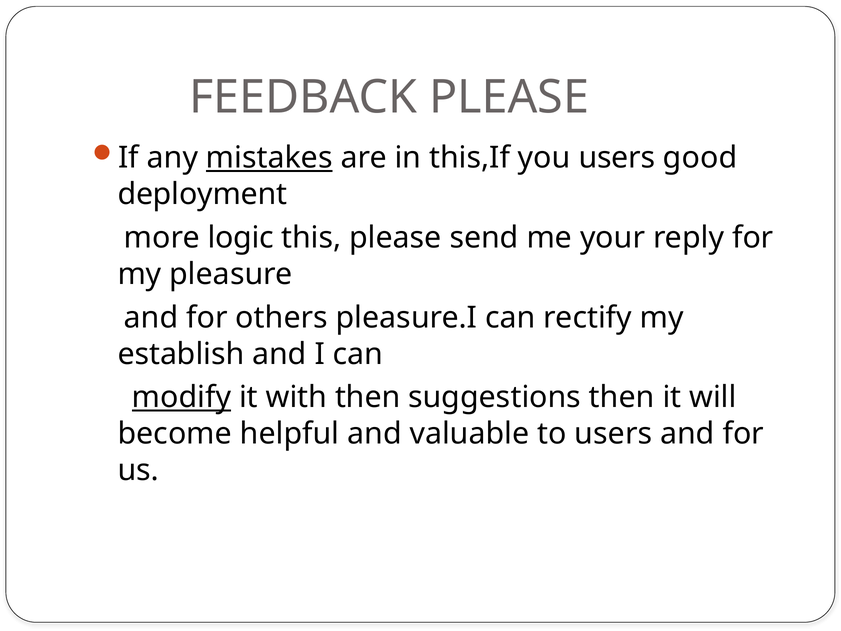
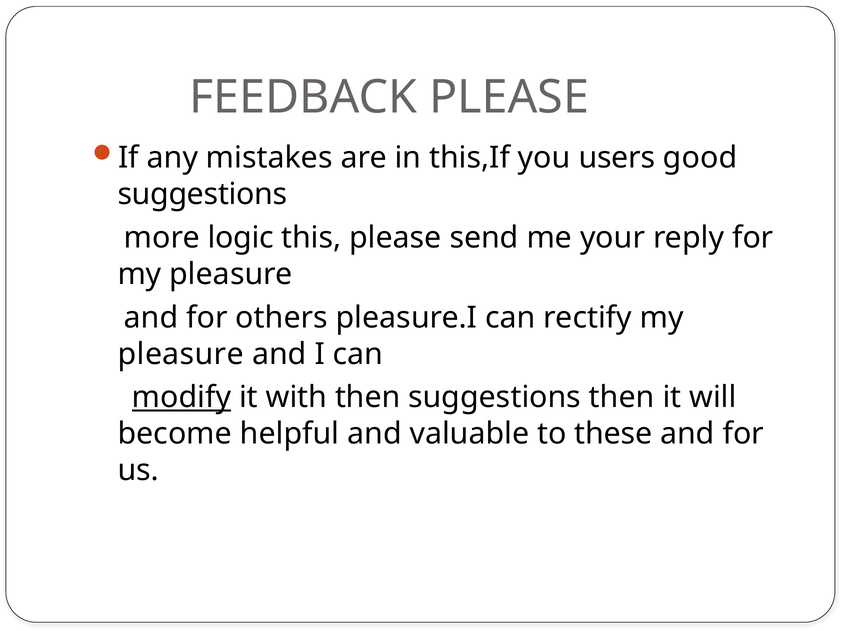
mistakes underline: present -> none
deployment at (202, 194): deployment -> suggestions
establish at (181, 354): establish -> pleasure
to users: users -> these
